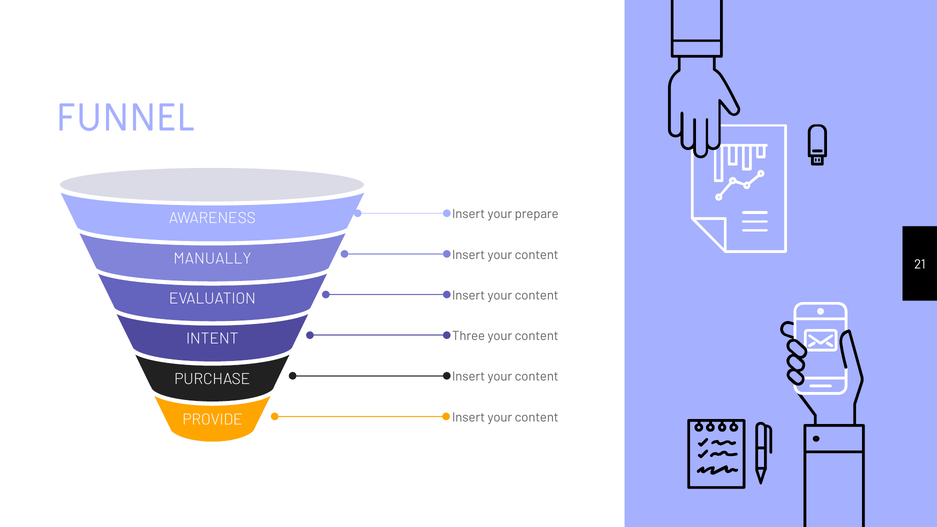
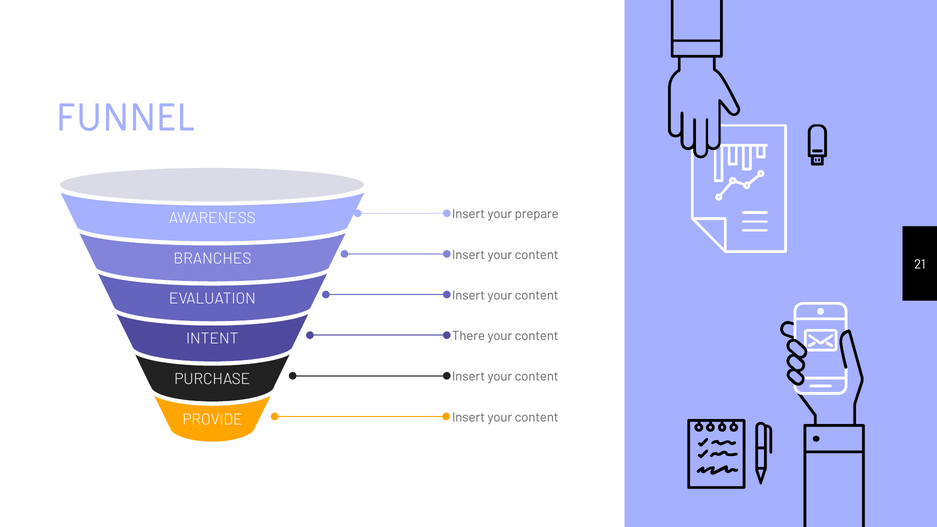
MANUALLY: MANUALLY -> BRANCHES
Three: Three -> There
